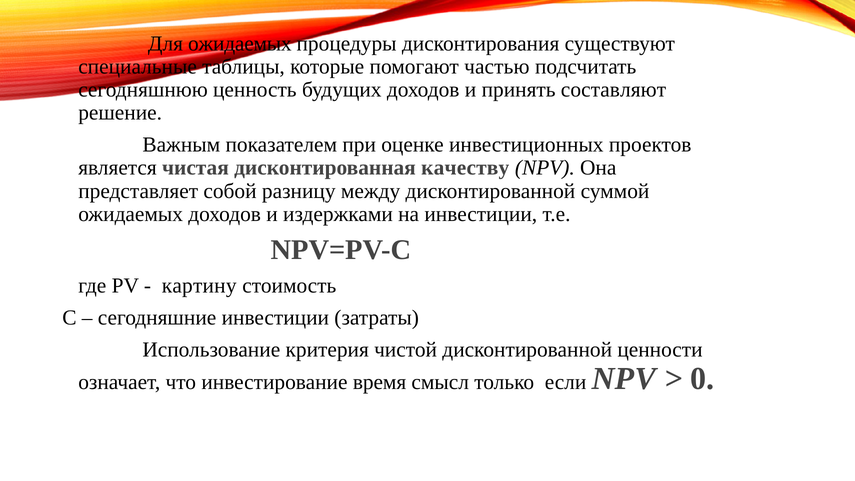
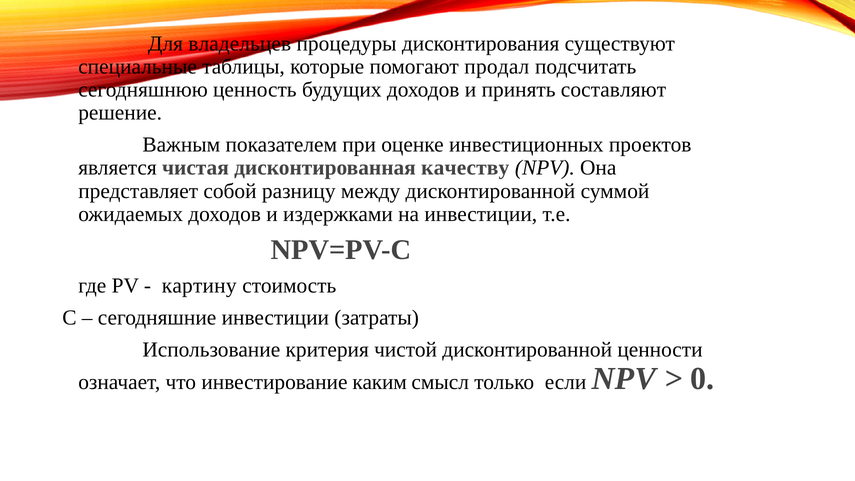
Для ожидаемых: ожидаемых -> владельцев
частью: частью -> продал
время: время -> каким
